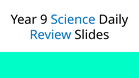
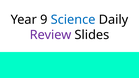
Review colour: blue -> purple
